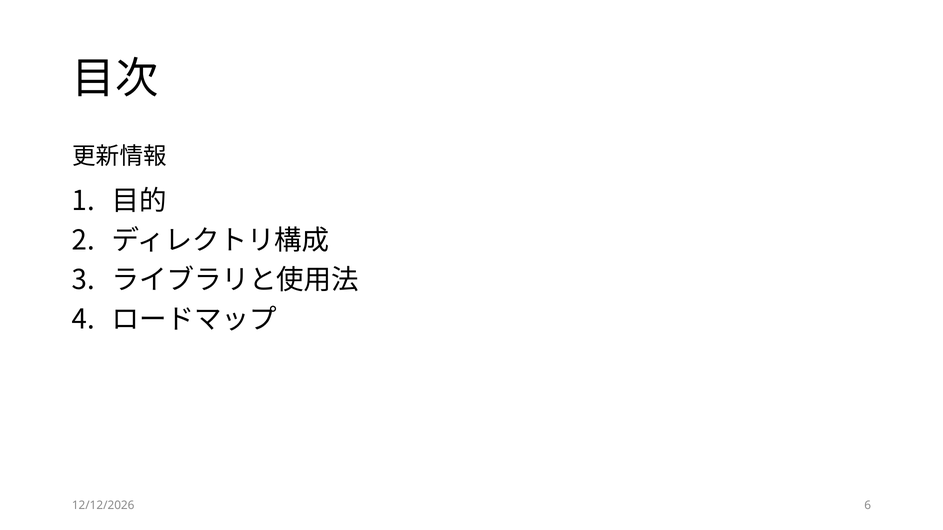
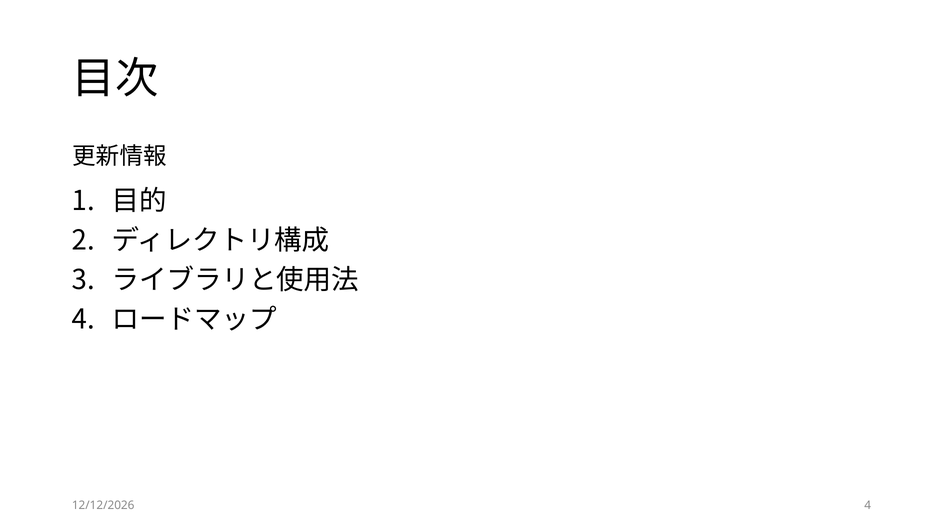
6 at (868, 506): 6 -> 4
